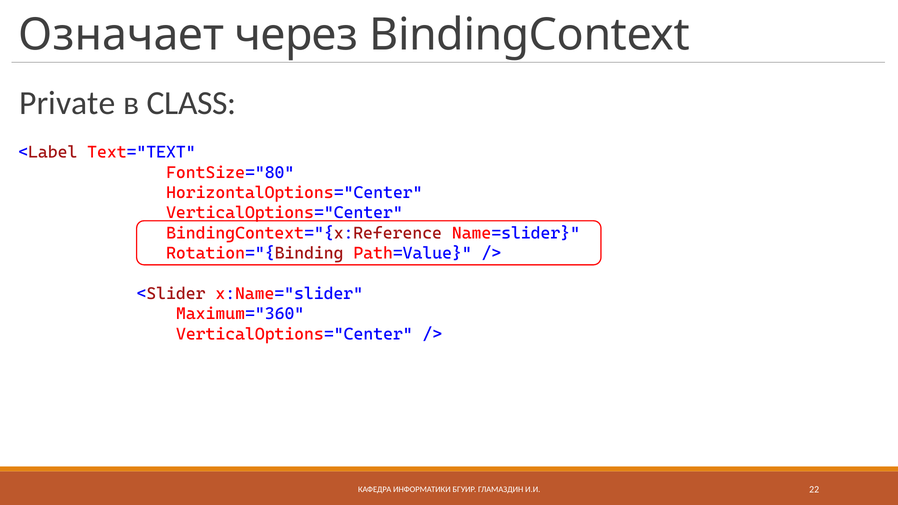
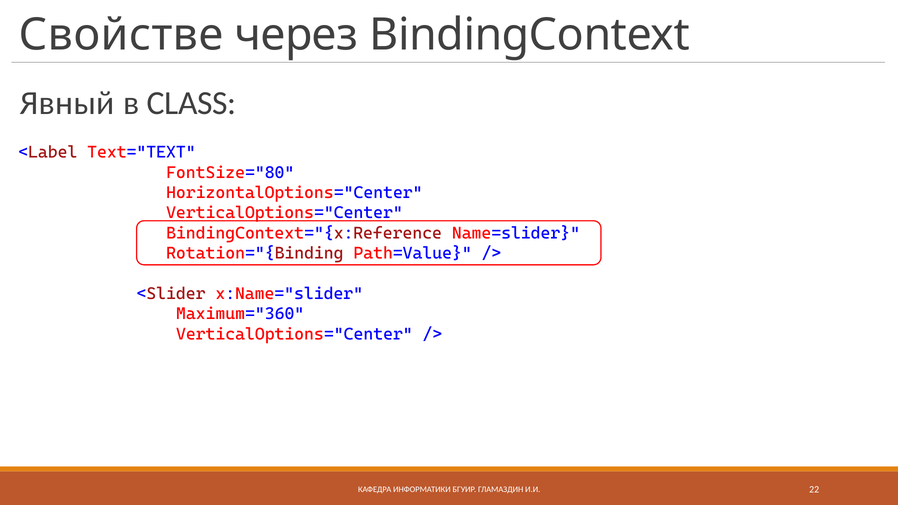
Означает: Означает -> Свойстве
Private: Private -> Явный
